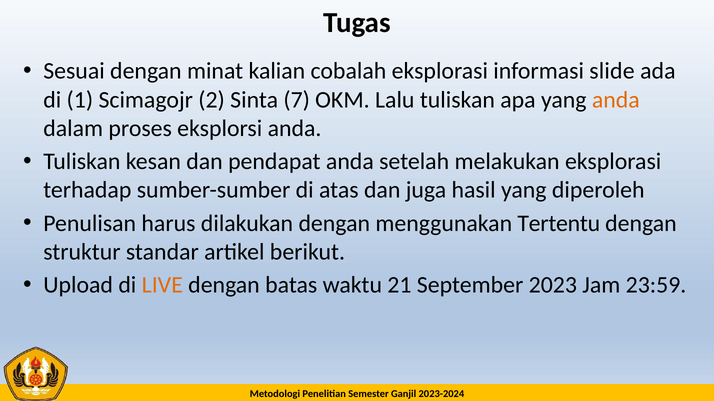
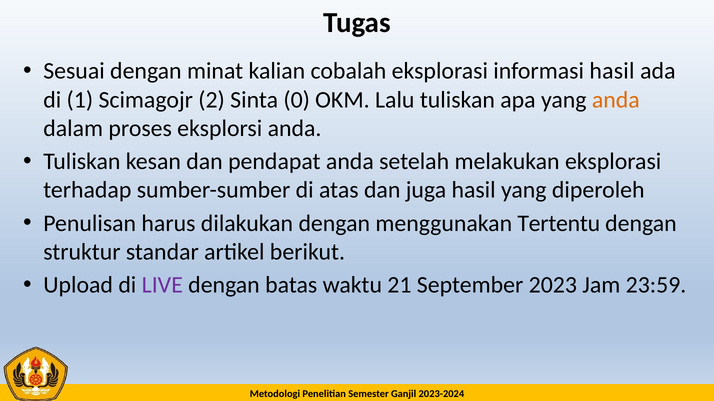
informasi slide: slide -> hasil
7: 7 -> 0
LIVE colour: orange -> purple
